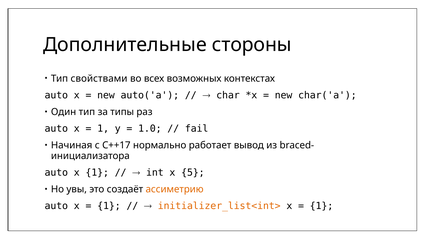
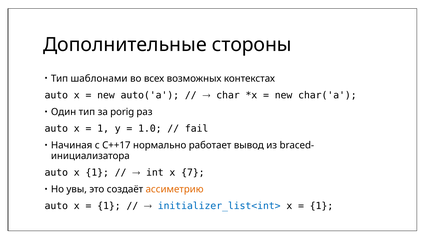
свойствами: свойствами -> шаблонами
типы: типы -> porig
5: 5 -> 7
initializer_list<int> colour: orange -> blue
